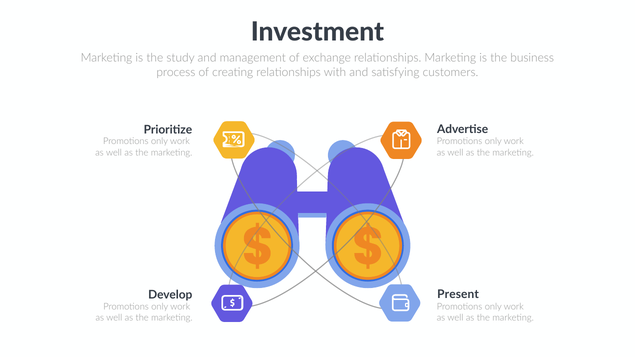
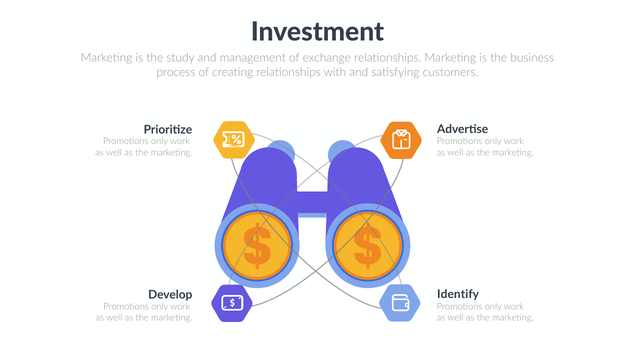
Present: Present -> Identify
